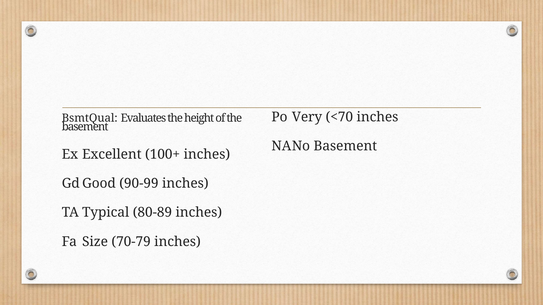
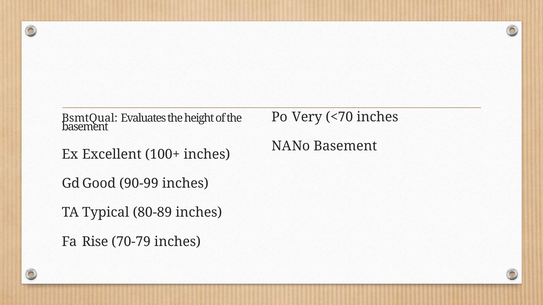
Size: Size -> Rise
